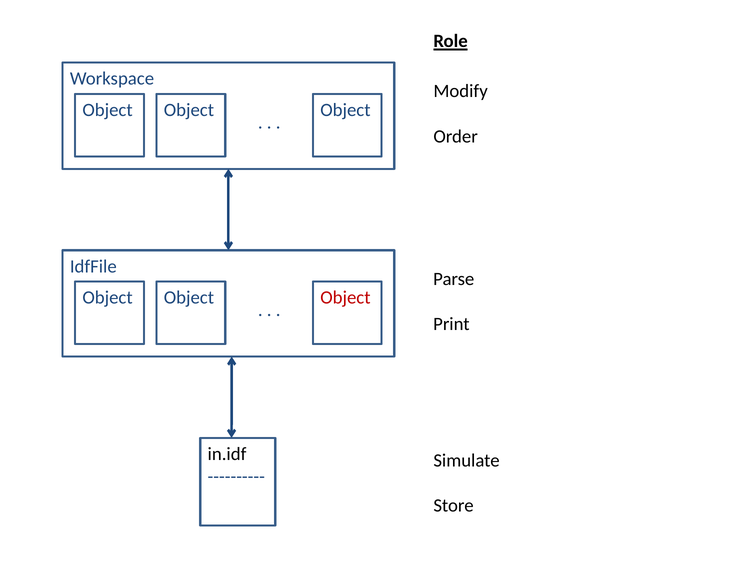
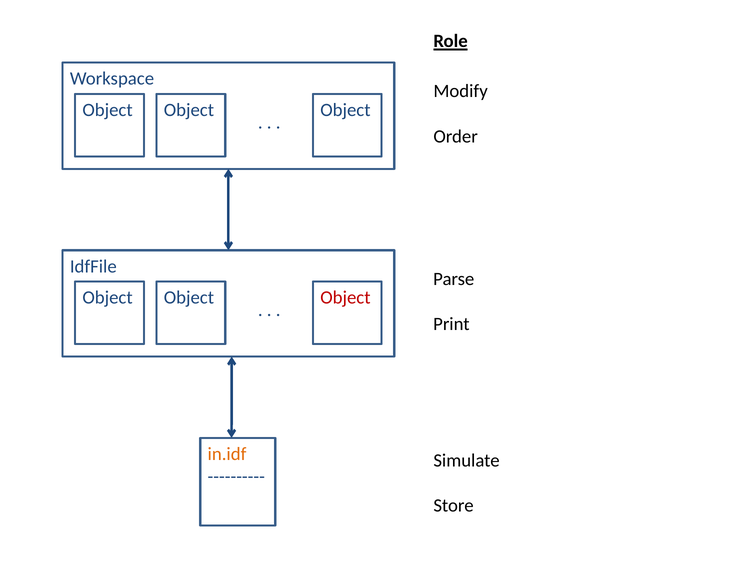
in.idf colour: black -> orange
